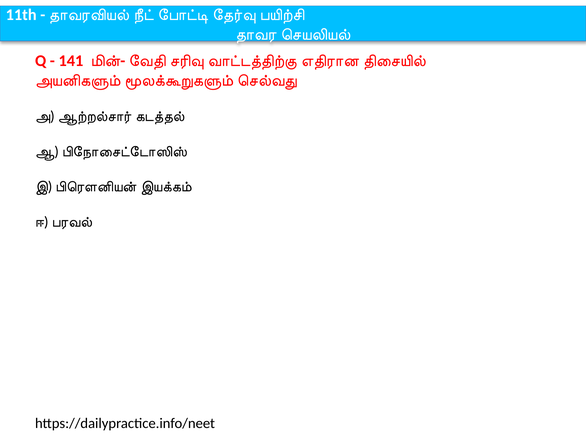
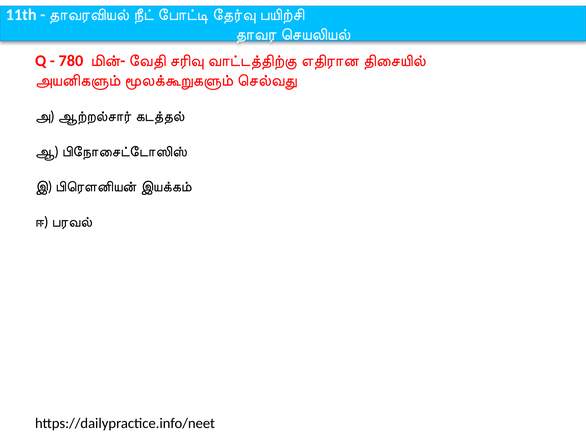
141: 141 -> 780
